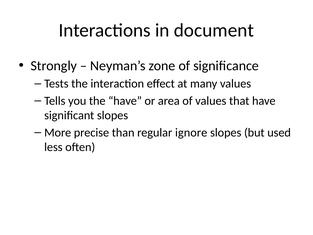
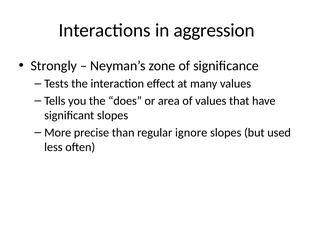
document: document -> aggression
the have: have -> does
